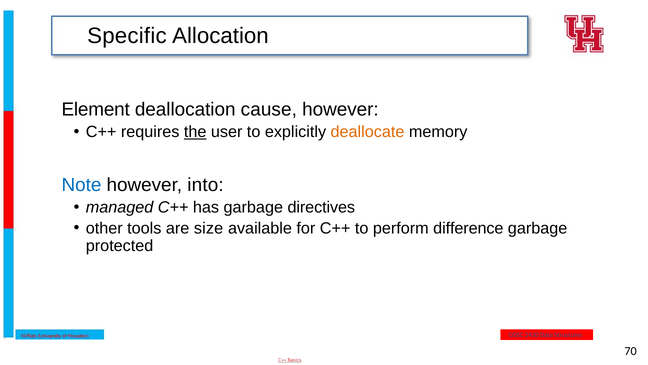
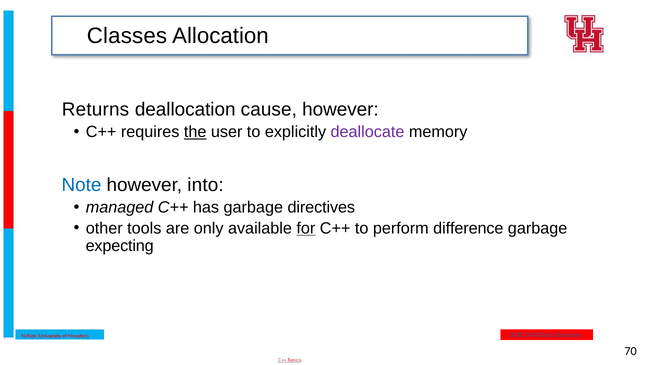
Specific: Specific -> Classes
Element: Element -> Returns
deallocate colour: orange -> purple
size: size -> only
for underline: none -> present
protected: protected -> expecting
